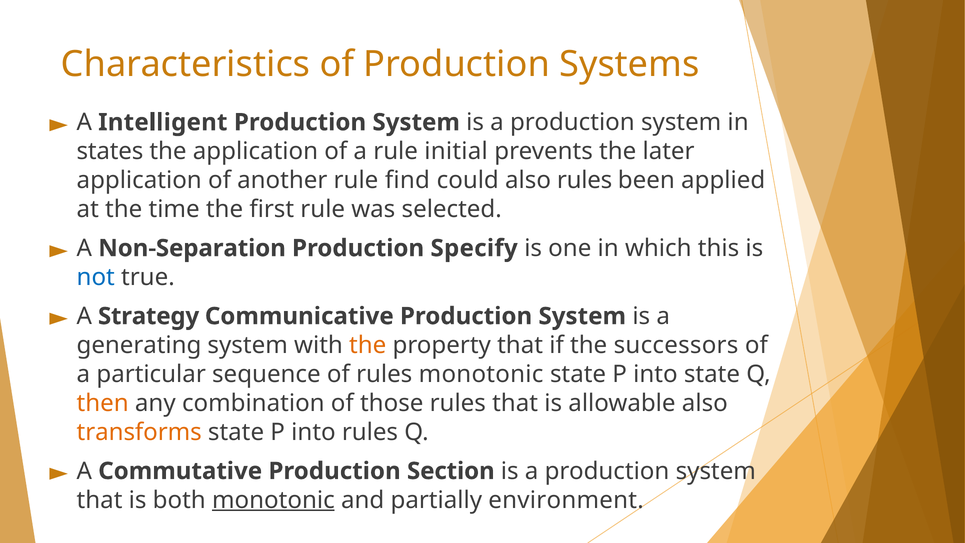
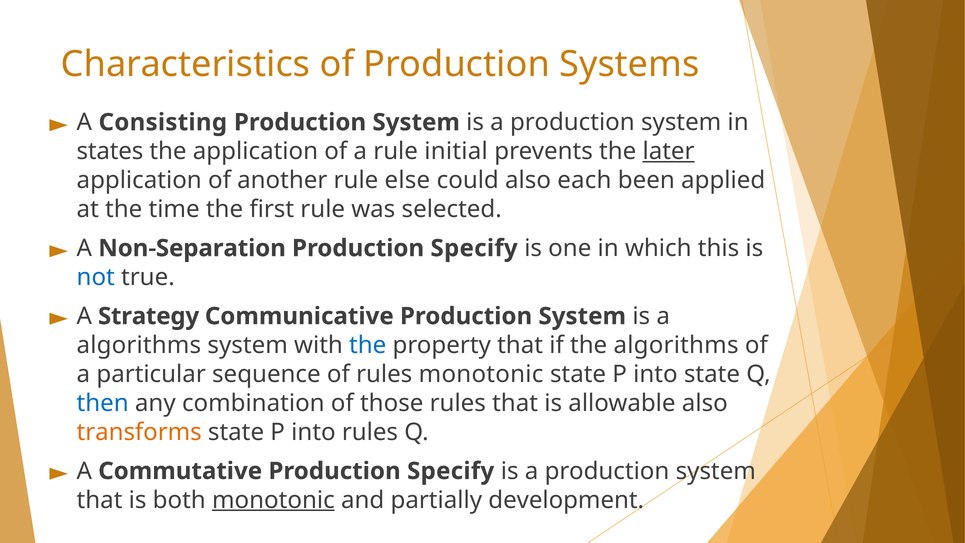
Intelligent: Intelligent -> Consisting
later underline: none -> present
find: find -> else
also rules: rules -> each
generating at (139, 345): generating -> algorithms
the at (368, 345) colour: orange -> blue
the successors: successors -> algorithms
then colour: orange -> blue
Commutative Production Section: Section -> Specify
environment: environment -> development
